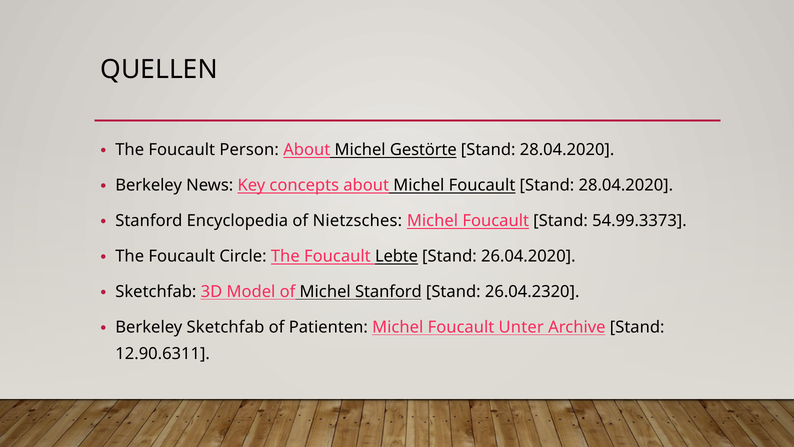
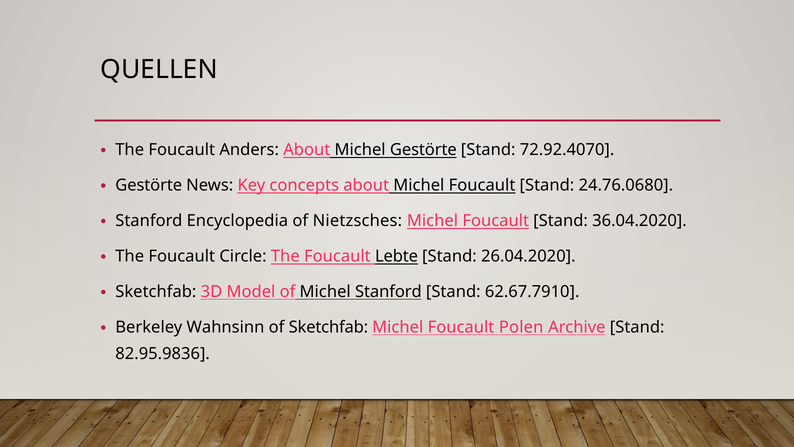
Person: Person -> Anders
28.04.2020 at (567, 150): 28.04.2020 -> 72.92.4070
Berkeley at (149, 185): Berkeley -> Gestörte
Foucault Stand 28.04.2020: 28.04.2020 -> 24.76.0680
54.99.3373: 54.99.3373 -> 36.04.2020
26.04.2320: 26.04.2320 -> 62.67.7910
Berkeley Sketchfab: Sketchfab -> Wahnsinn
of Patienten: Patienten -> Sketchfab
Unter: Unter -> Polen
12.90.6311: 12.90.6311 -> 82.95.9836
